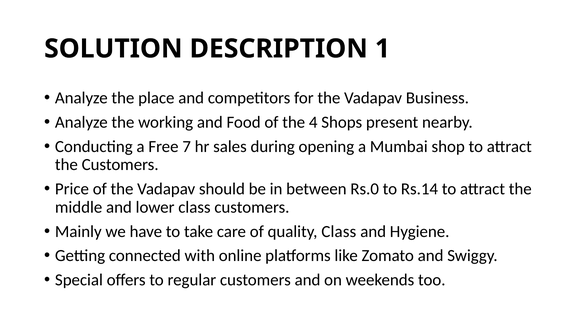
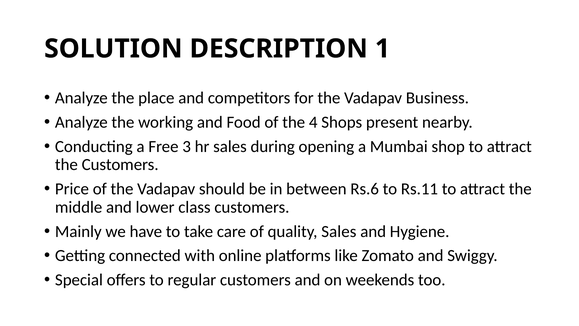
7: 7 -> 3
Rs.0: Rs.0 -> Rs.6
Rs.14: Rs.14 -> Rs.11
quality Class: Class -> Sales
